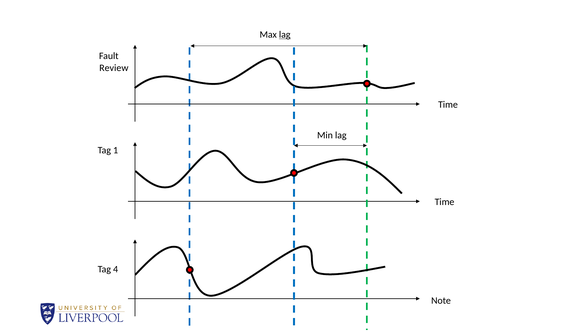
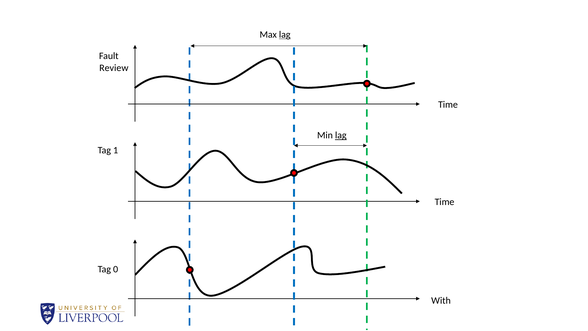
lag at (341, 135) underline: none -> present
4: 4 -> 0
Note: Note -> With
